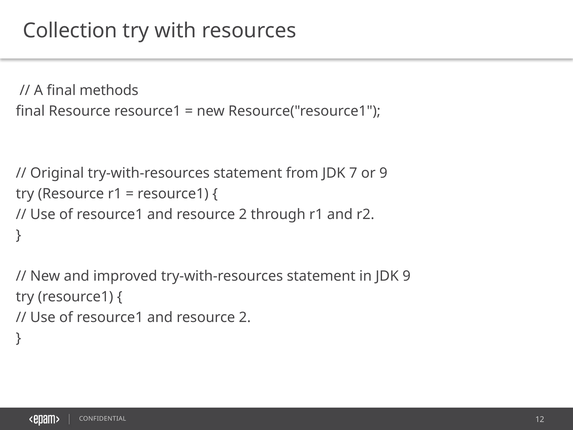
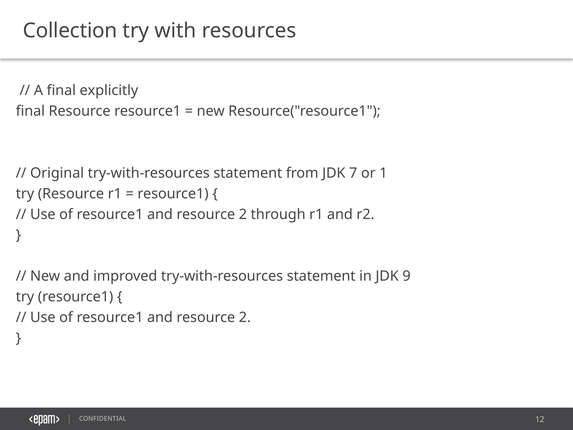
methods: methods -> explicitly
or 9: 9 -> 1
